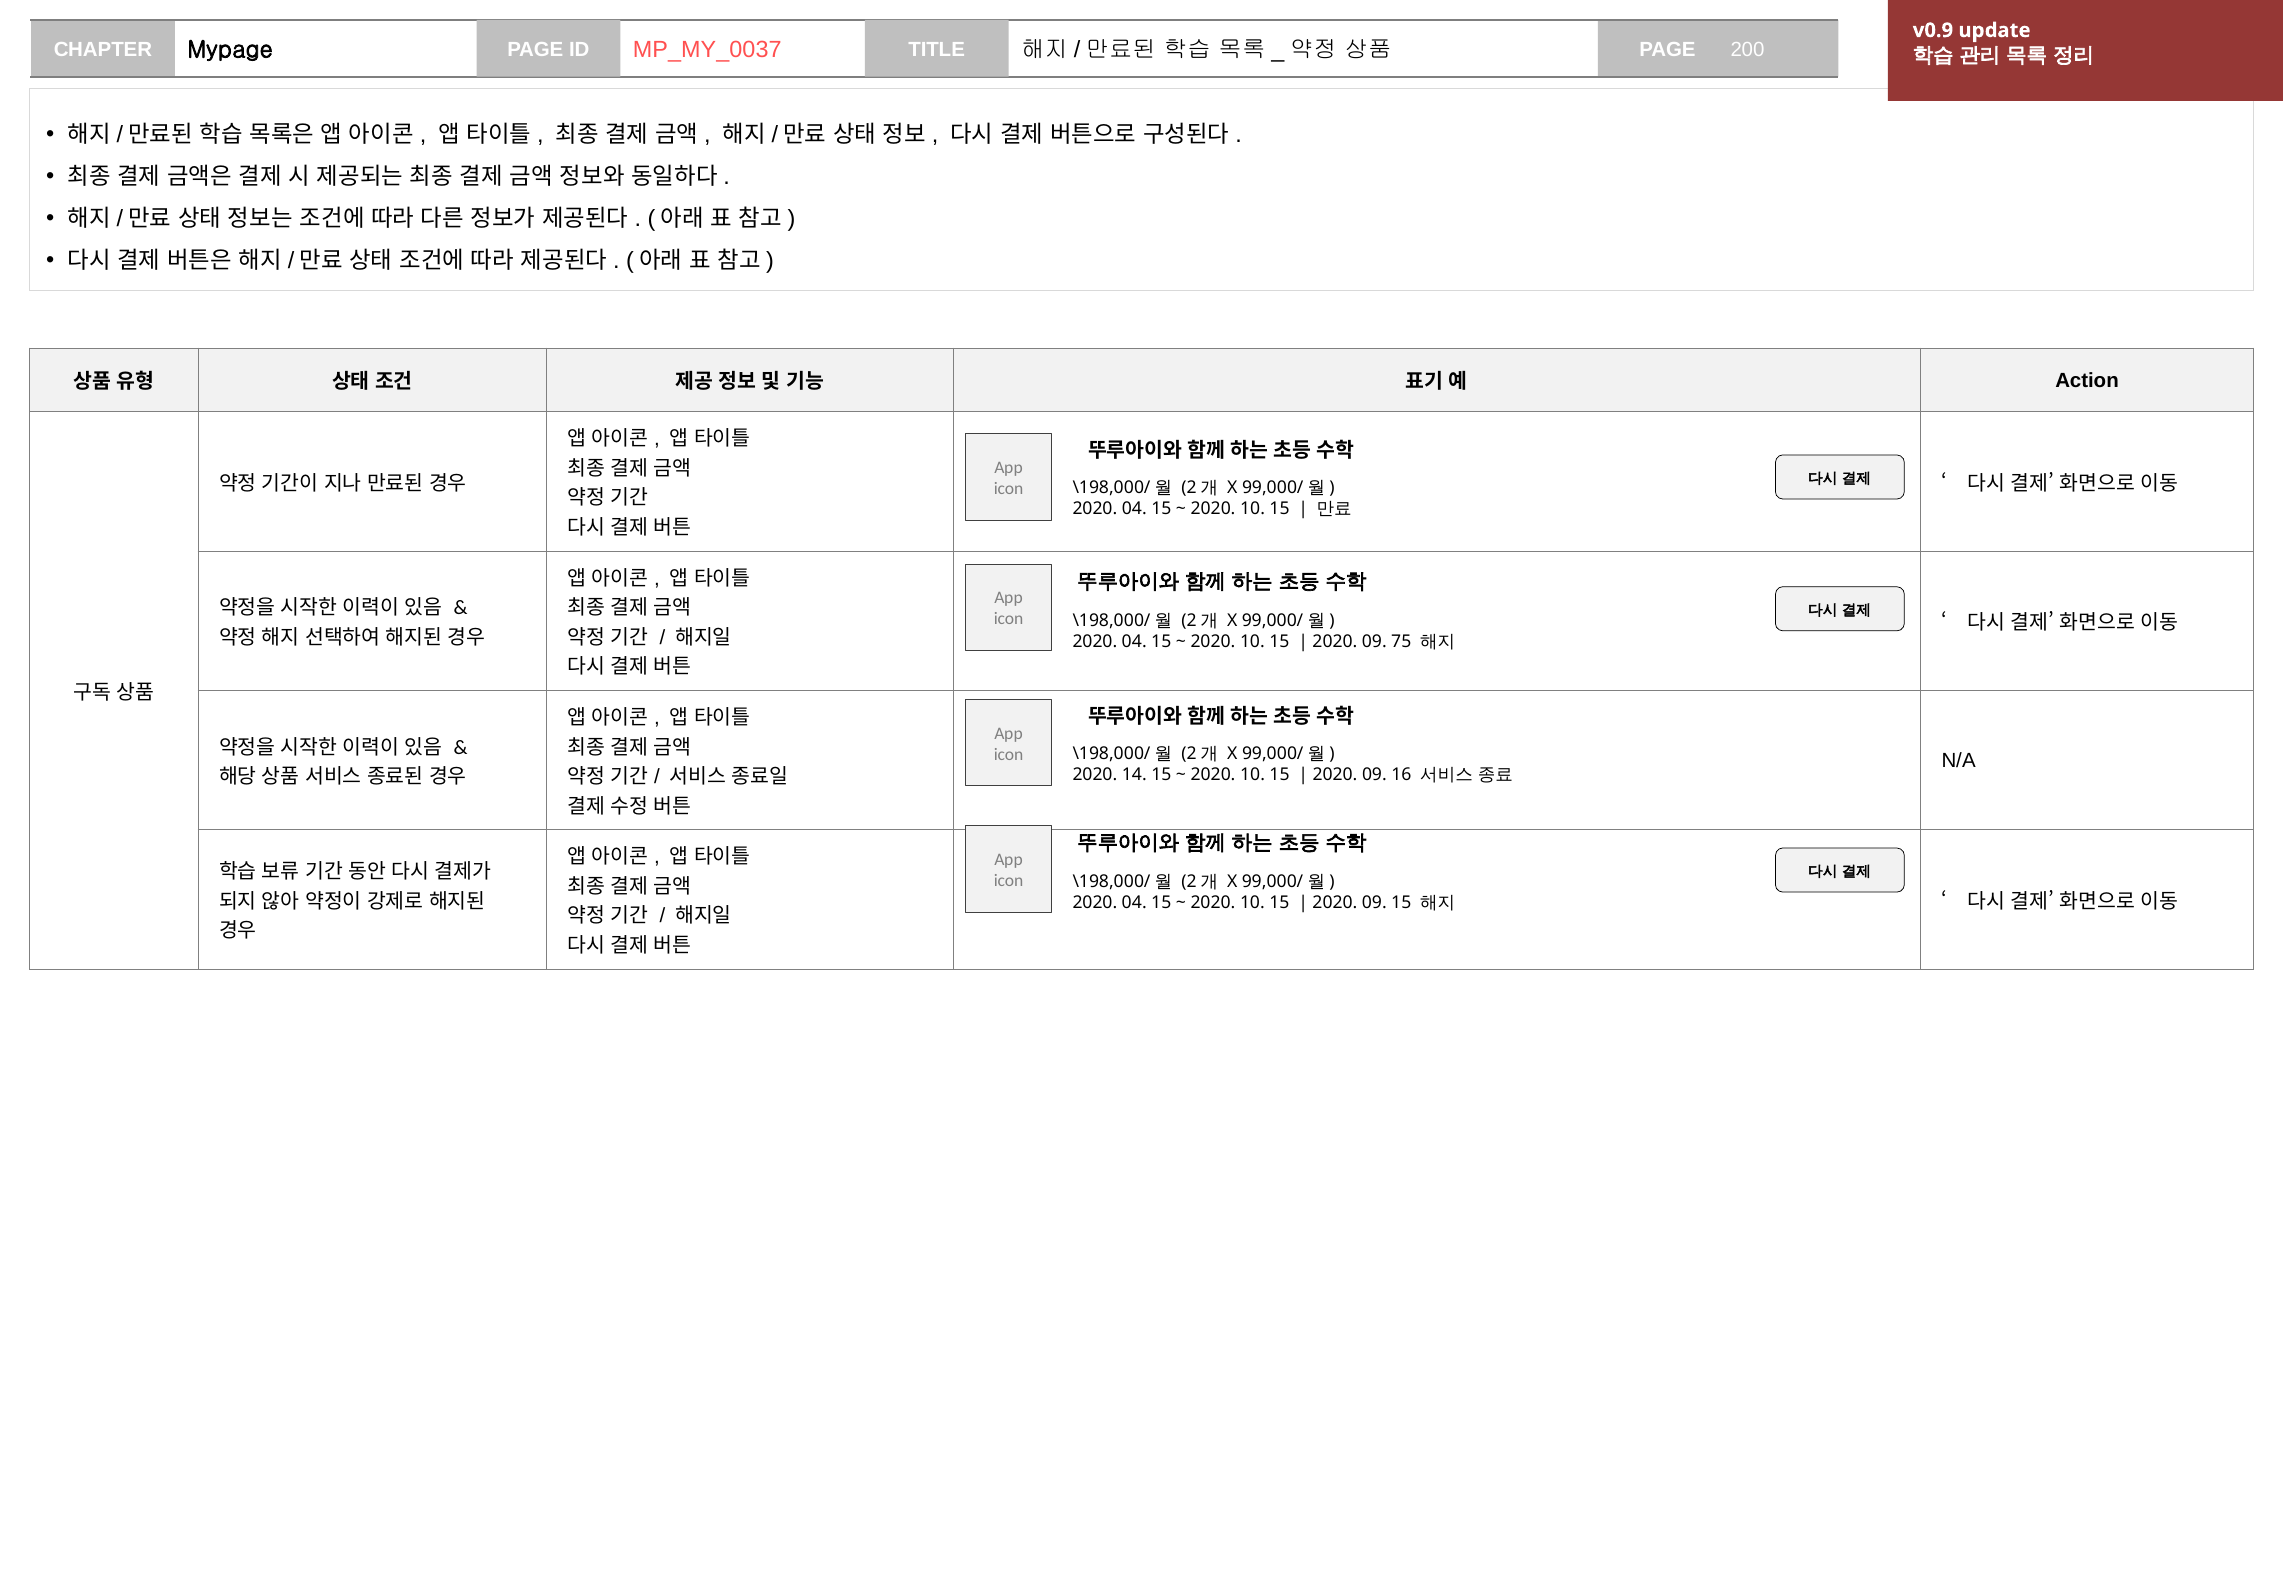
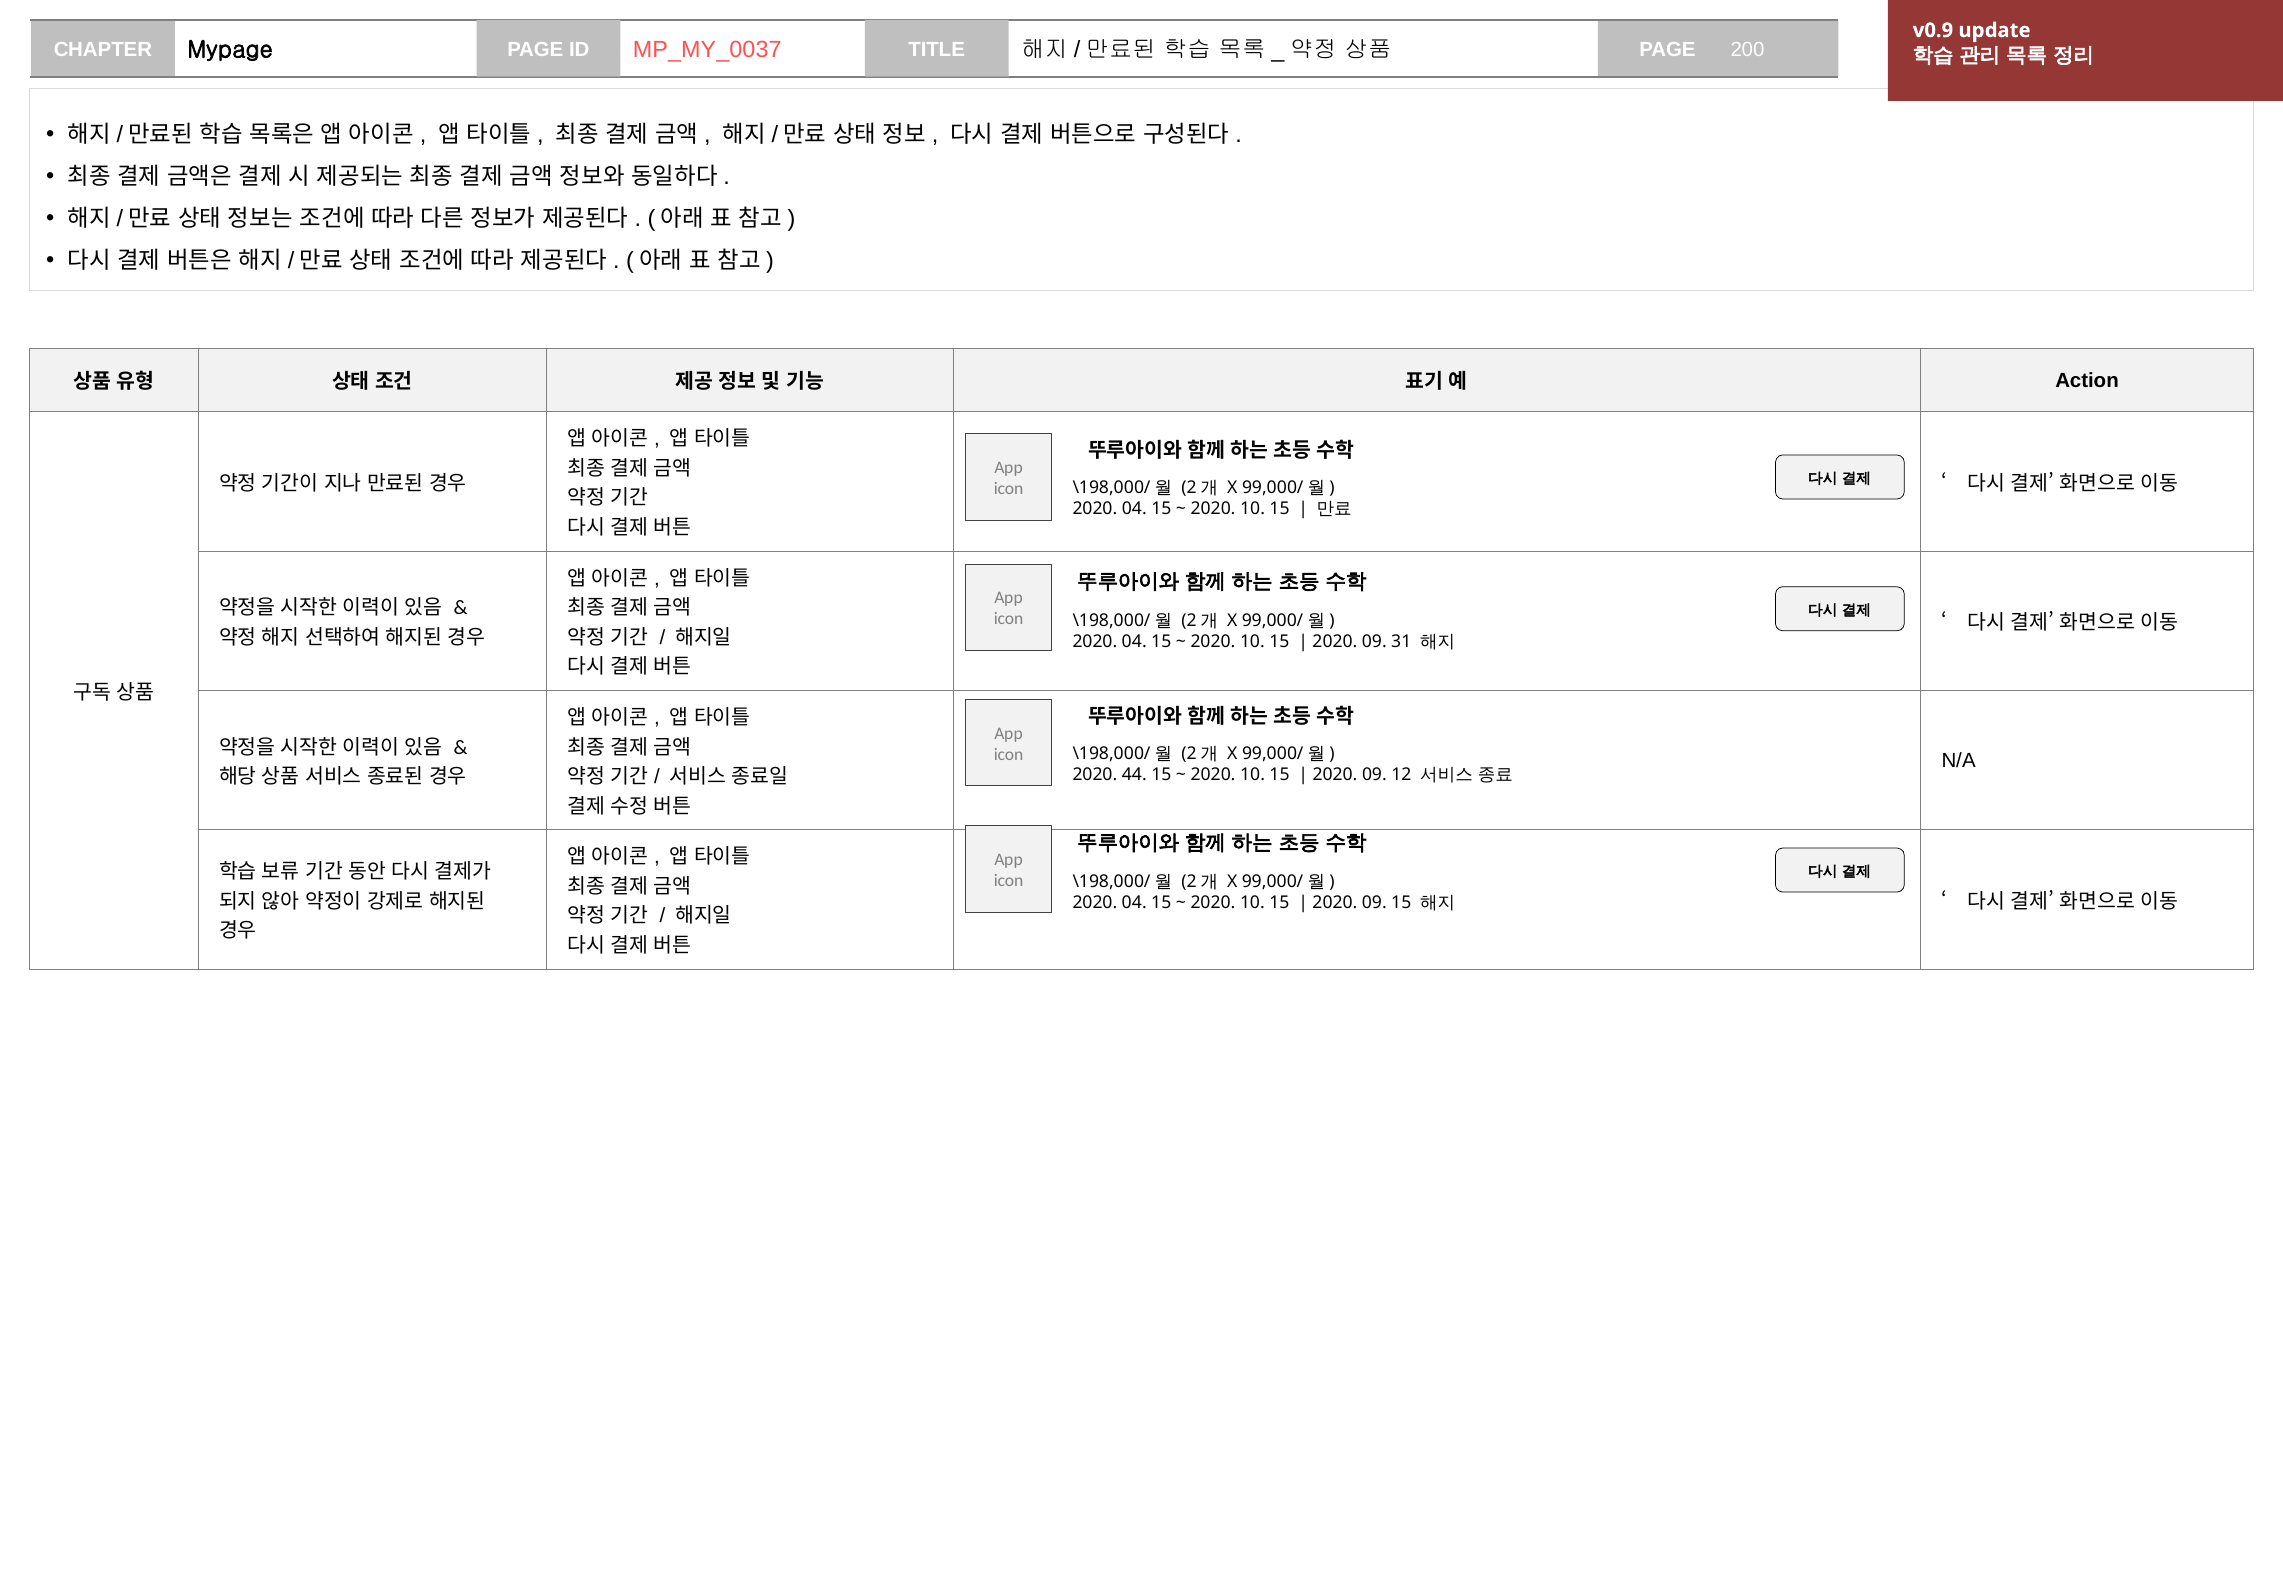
75: 75 -> 31
14: 14 -> 44
16: 16 -> 12
